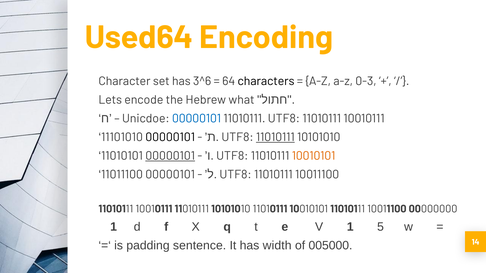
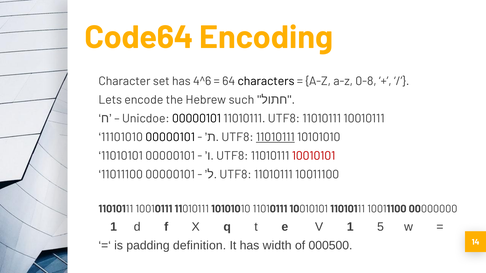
Used64: Used64 -> Code64
3^6: 3^6 -> 4^6
0-3: 0-3 -> 0-8
what: what -> such
00000101 at (197, 119) colour: blue -> black
00000101 at (170, 156) underline: present -> none
10010101 at (314, 156) colour: orange -> red
sentence: sentence -> definition
005000: 005000 -> 000500
